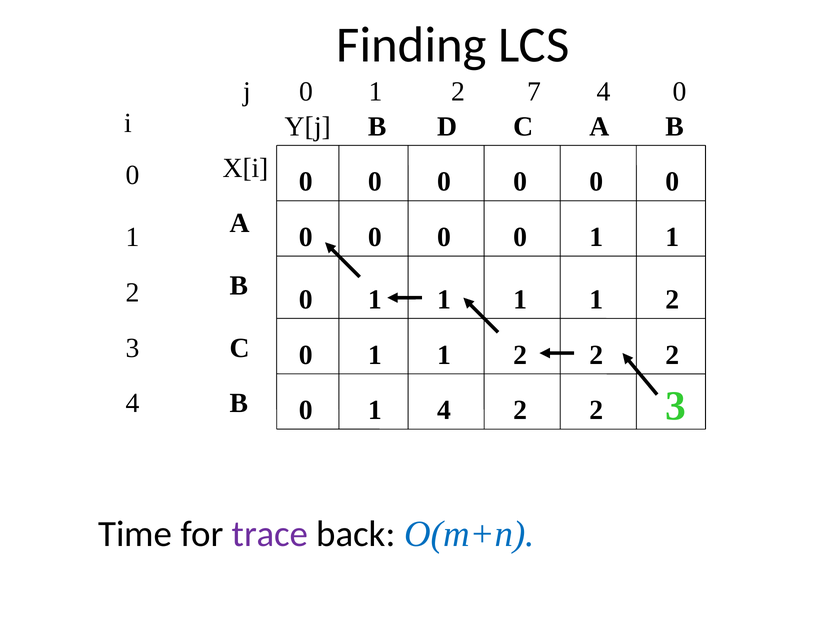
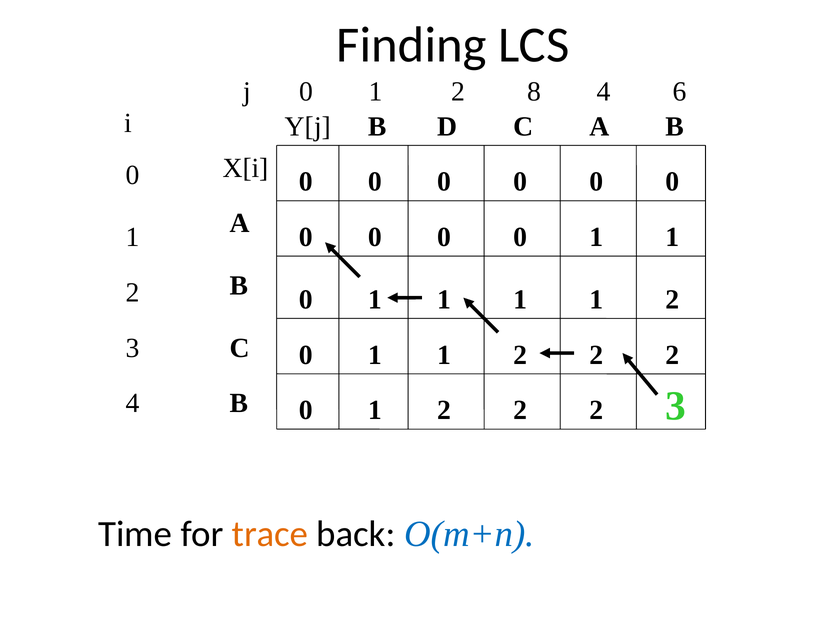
7: 7 -> 8
4 0: 0 -> 6
4 at (444, 410): 4 -> 2
trace colour: purple -> orange
